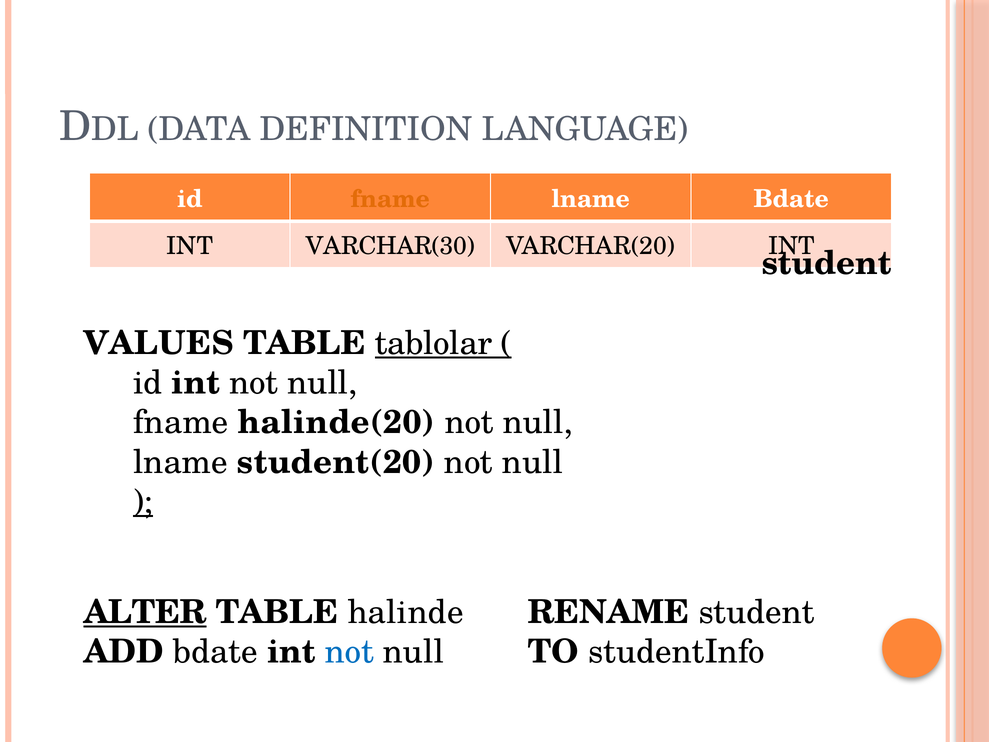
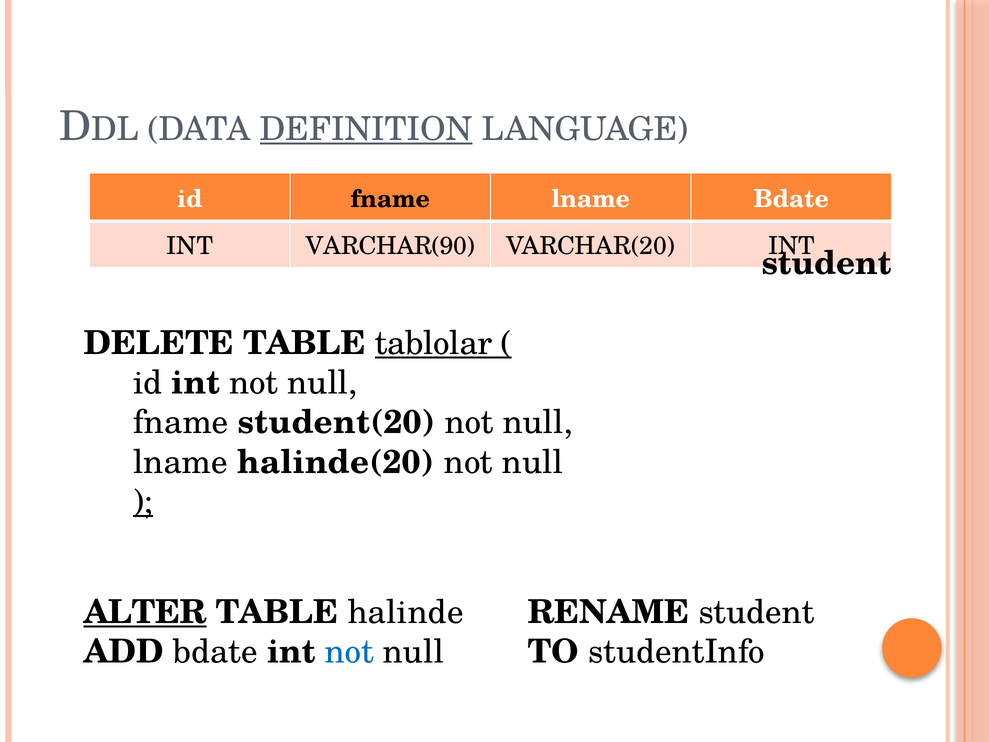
DEFINITION underline: none -> present
fname at (390, 199) colour: orange -> black
VARCHAR(30: VARCHAR(30 -> VARCHAR(90
VALUES: VALUES -> DELETE
halinde(20: halinde(20 -> student(20
student(20: student(20 -> halinde(20
